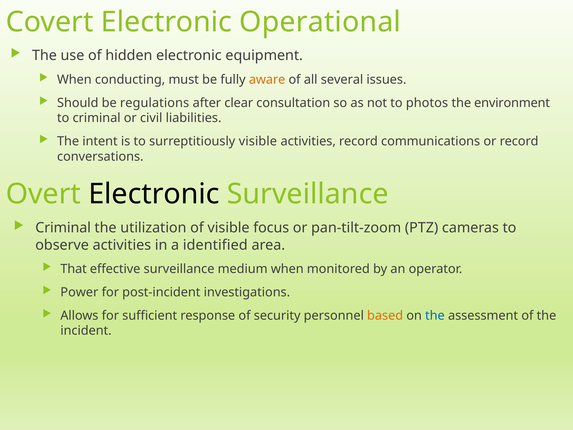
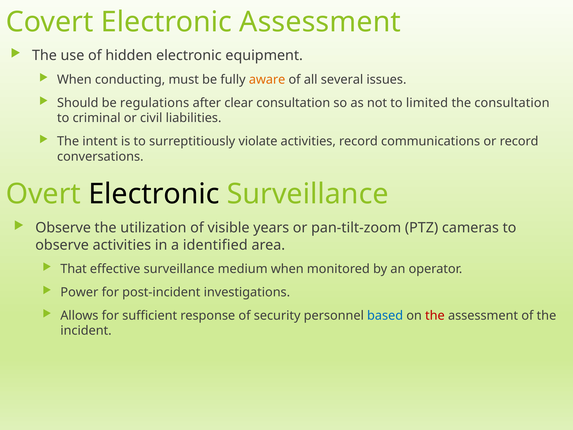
Electronic Operational: Operational -> Assessment
photos: photos -> limited
the environment: environment -> consultation
surreptitiously visible: visible -> violate
Criminal at (63, 228): Criminal -> Observe
focus: focus -> years
based colour: orange -> blue
the at (435, 315) colour: blue -> red
